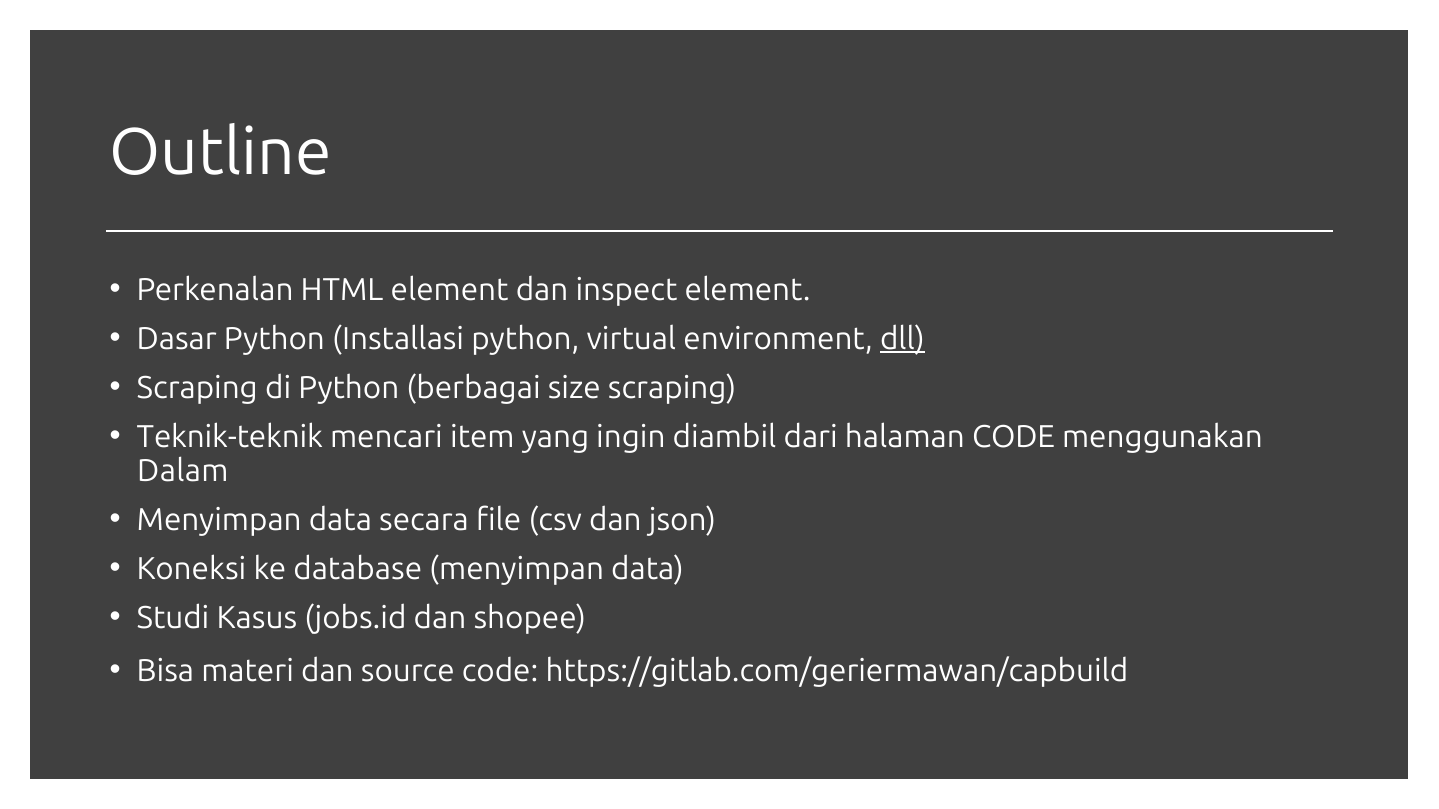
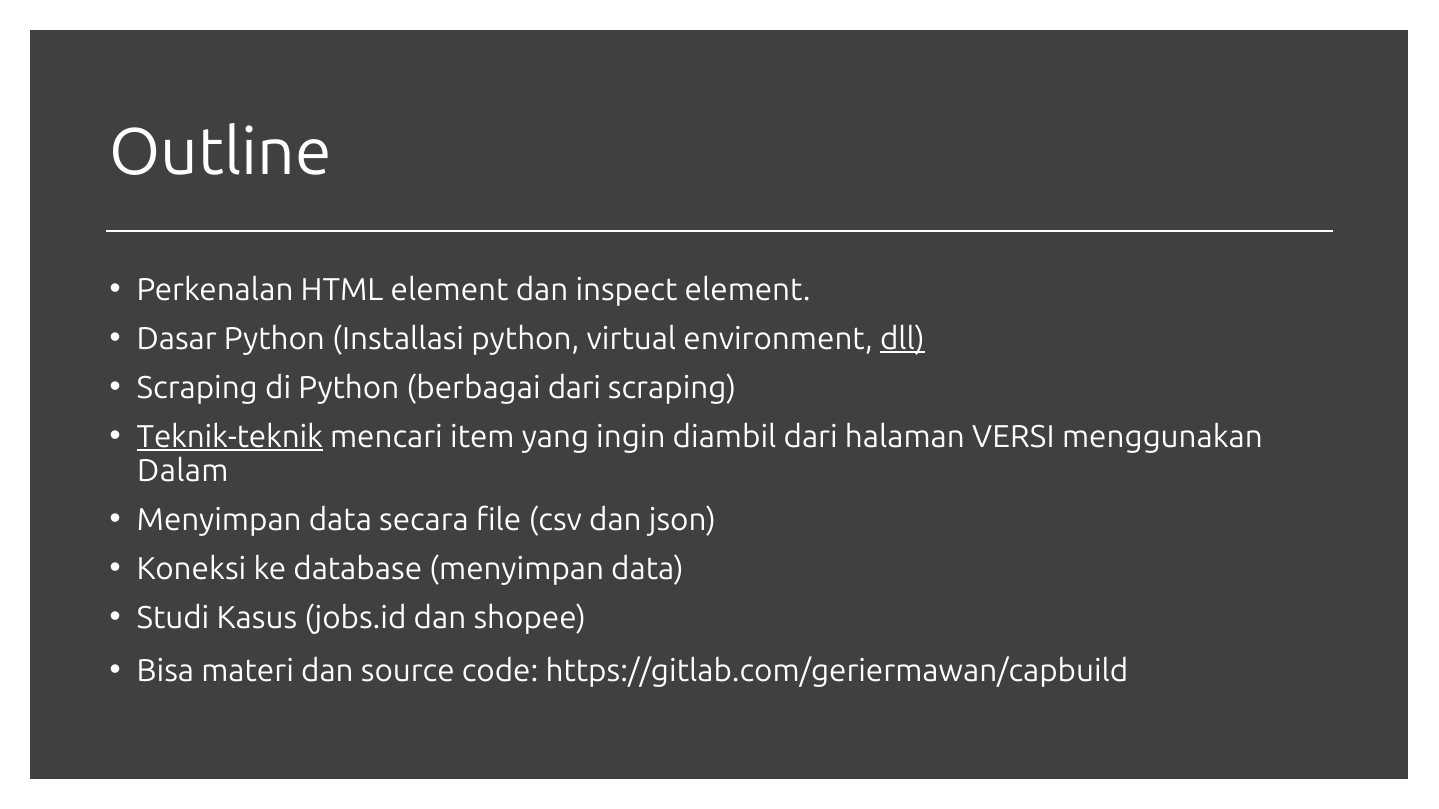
berbagai size: size -> dari
Teknik-teknik underline: none -> present
halaman CODE: CODE -> VERSI
